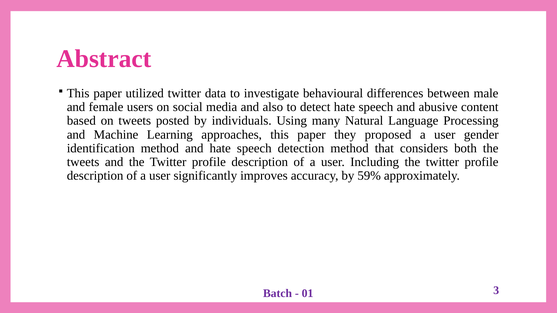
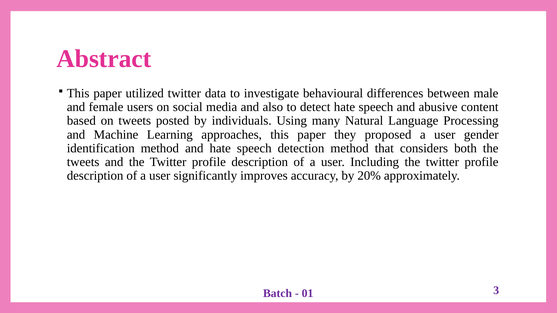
59%: 59% -> 20%
